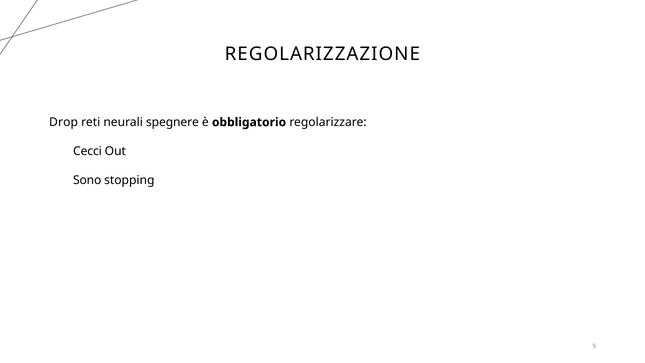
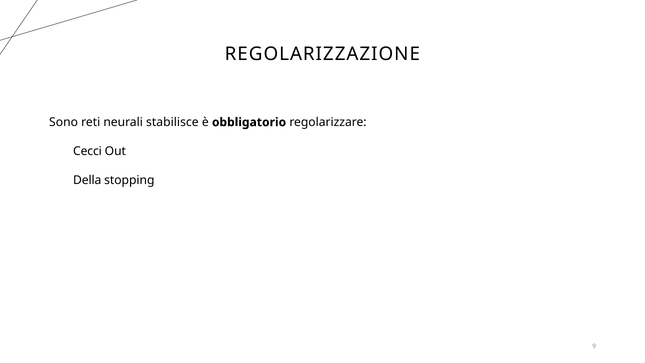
Drop: Drop -> Sono
spegnere: spegnere -> stabilisce
Sono: Sono -> Della
